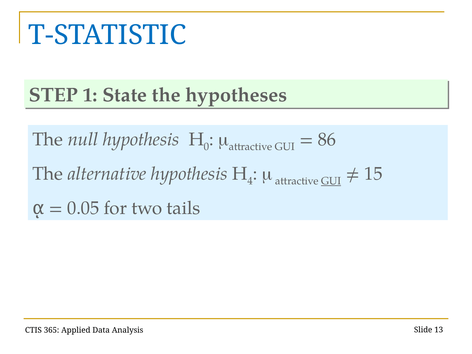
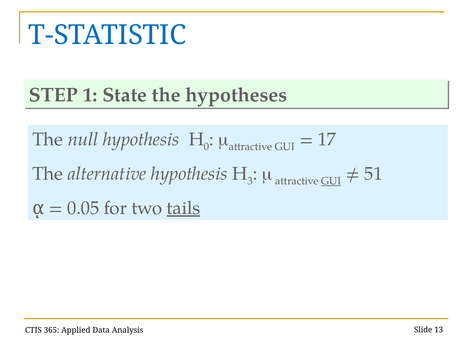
86: 86 -> 17
4: 4 -> 3
15: 15 -> 51
tails underline: none -> present
